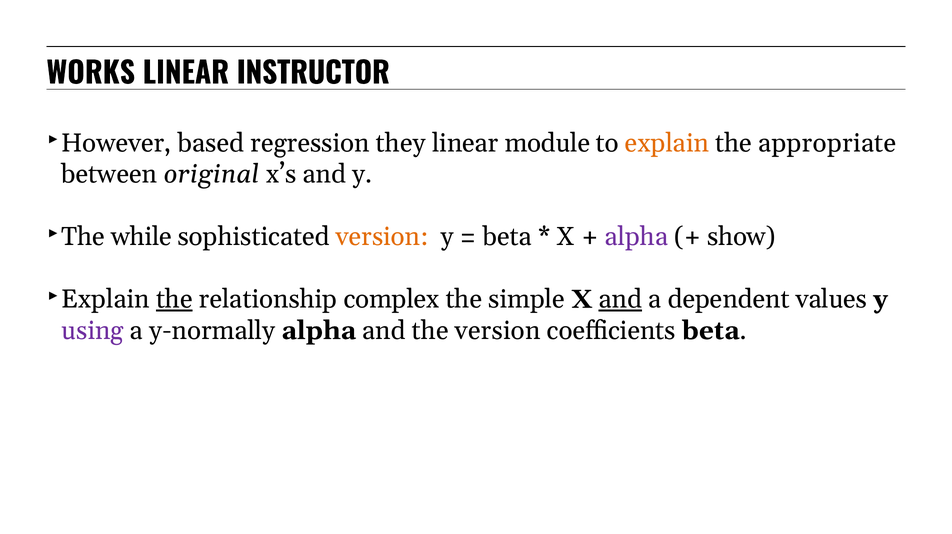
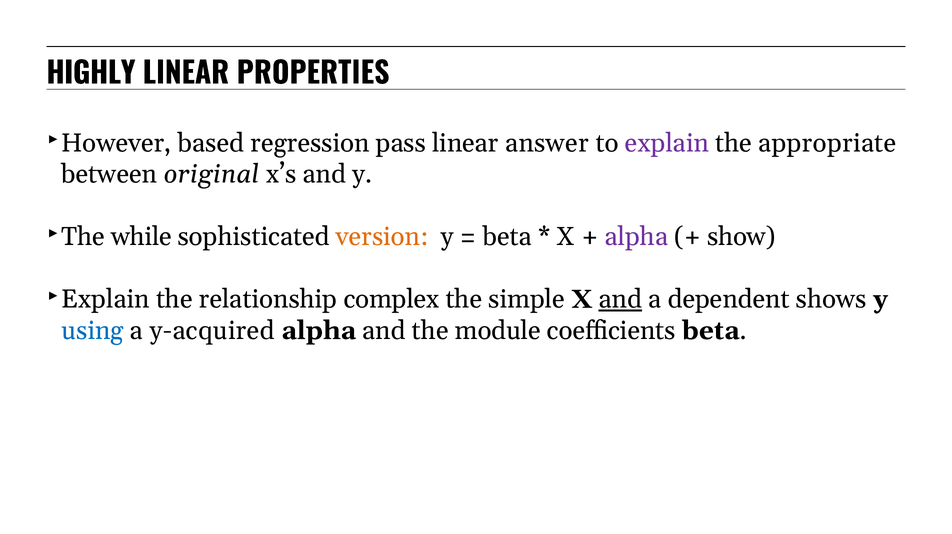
WORKS: WORKS -> HIGHLY
INSTRUCTOR: INSTRUCTOR -> PROPERTIES
they: they -> pass
module: module -> answer
explain at (667, 143) colour: orange -> purple
the at (174, 300) underline: present -> none
values: values -> shows
using colour: purple -> blue
y-normally: y-normally -> y-acquired
the version: version -> module
